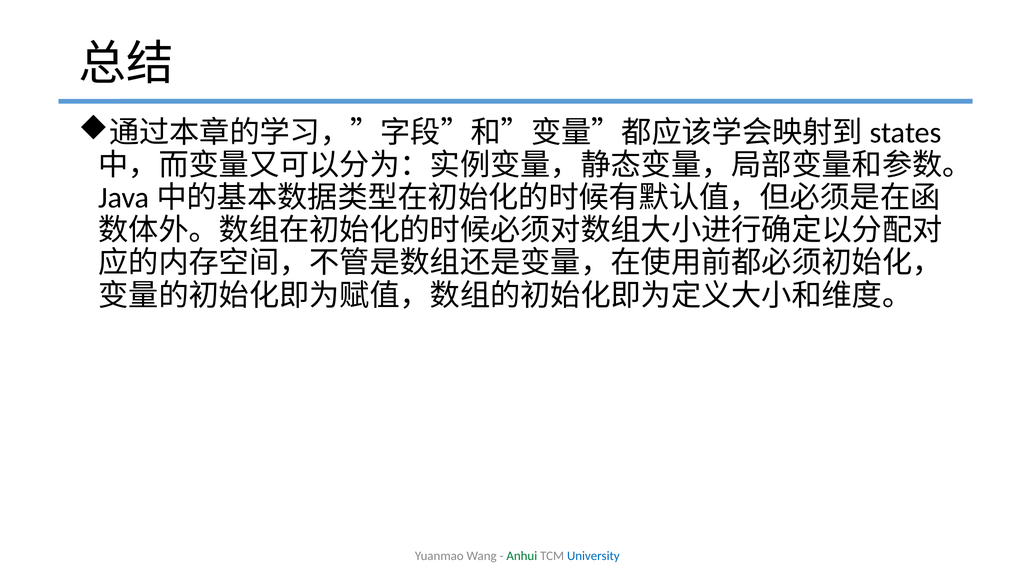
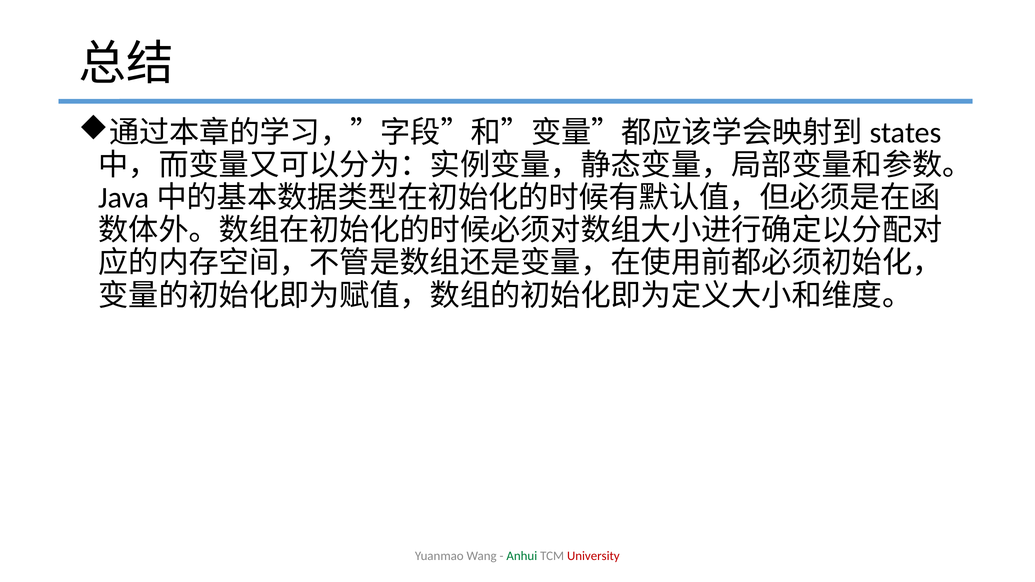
University colour: blue -> red
